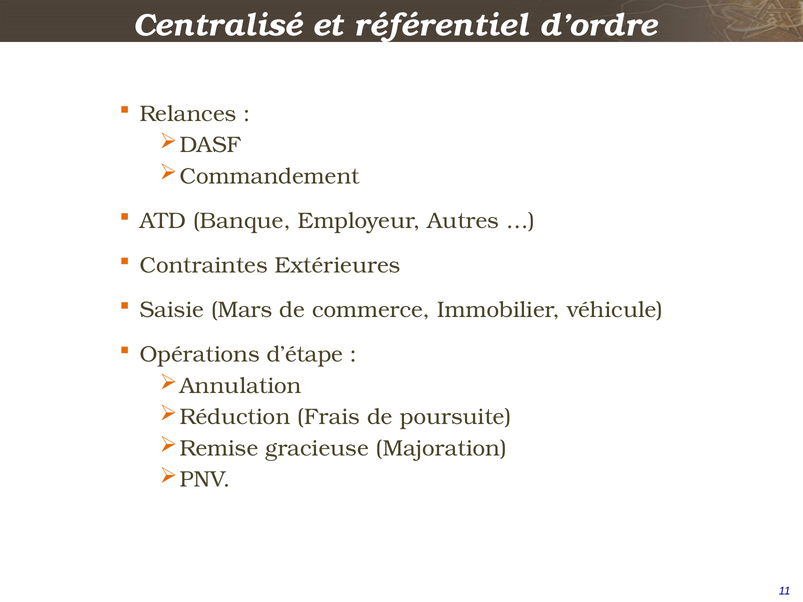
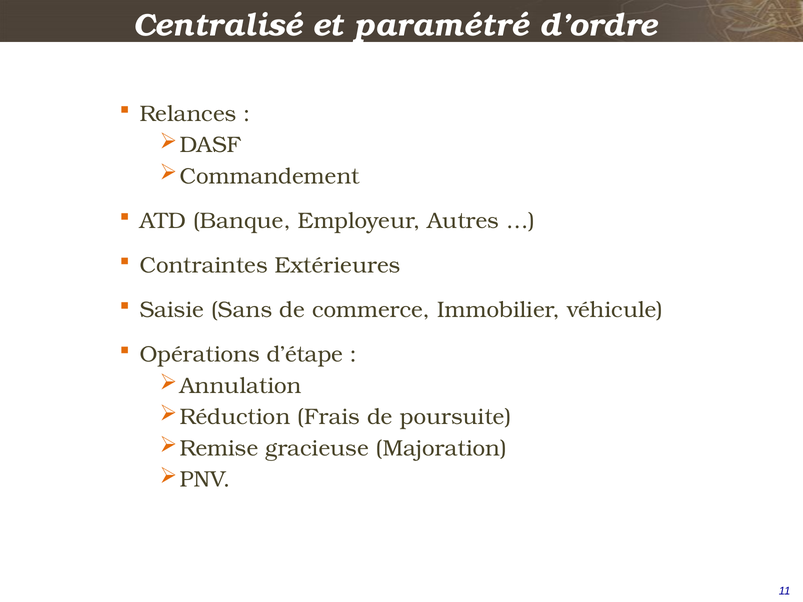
référentiel: référentiel -> paramétré
Mars: Mars -> Sans
